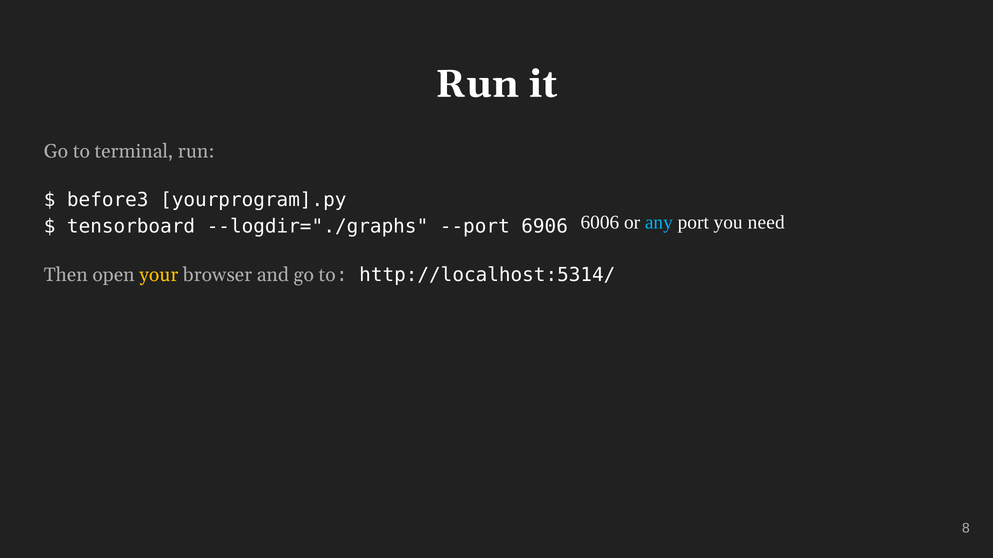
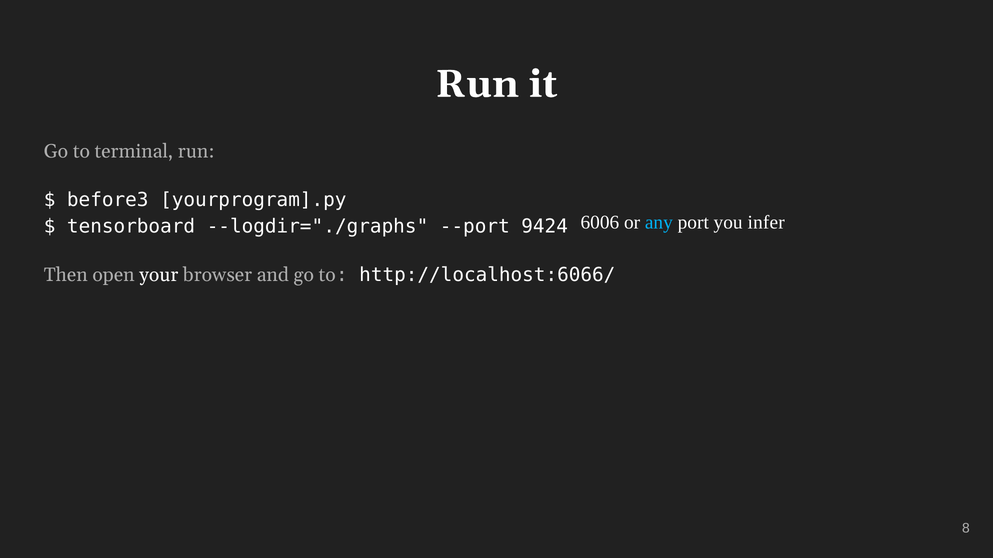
need: need -> infer
6906: 6906 -> 9424
your colour: yellow -> white
http://localhost:5314/: http://localhost:5314/ -> http://localhost:6066/
